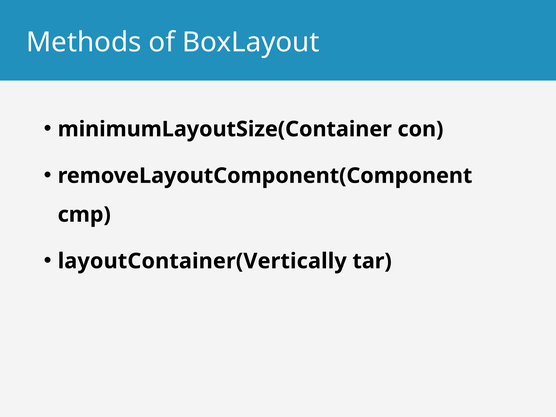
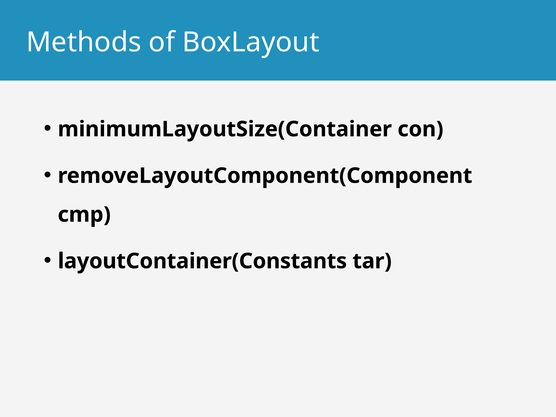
layoutContainer(Vertically: layoutContainer(Vertically -> layoutContainer(Constants
